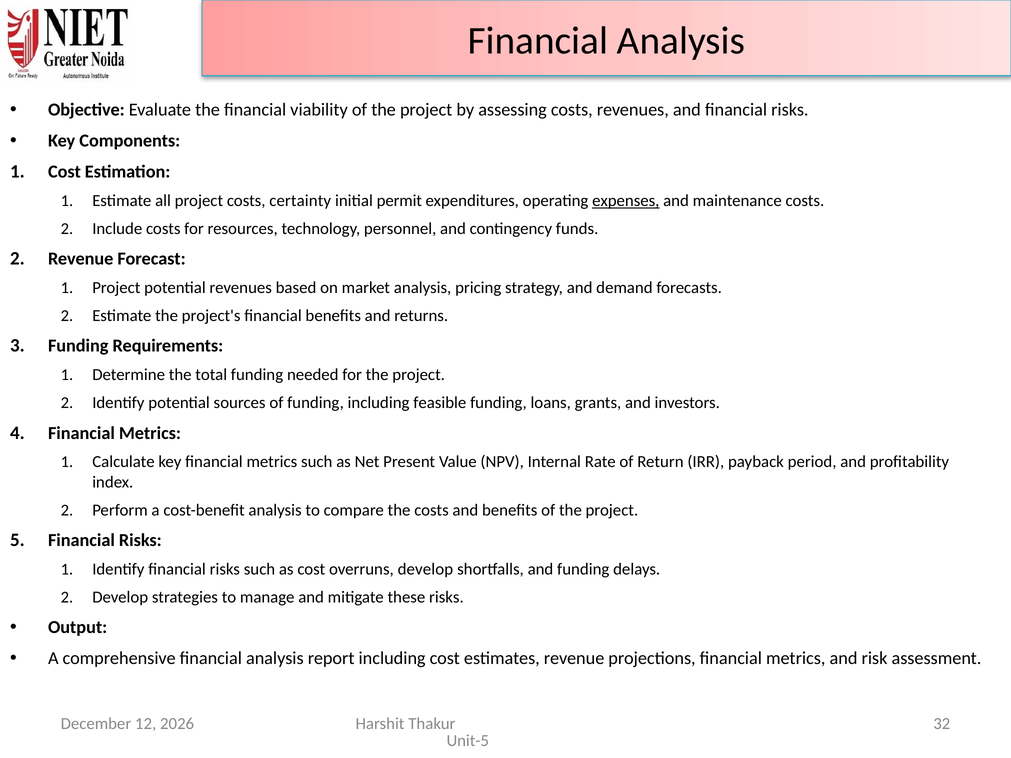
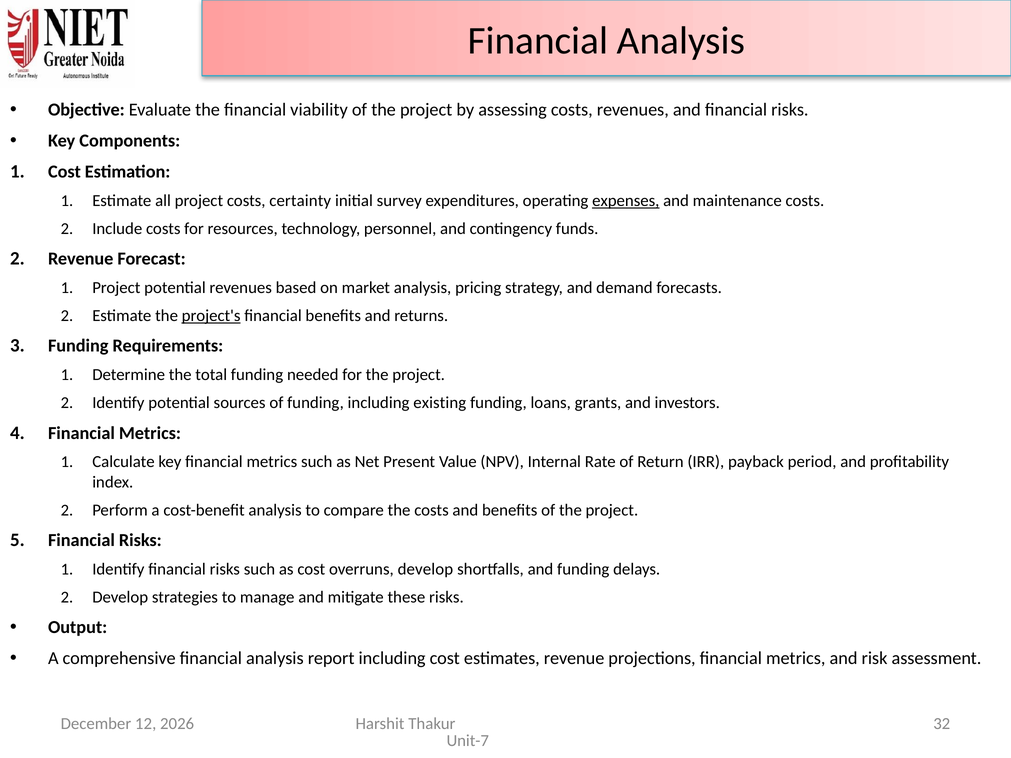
permit: permit -> survey
project's underline: none -> present
feasible: feasible -> existing
Unit-5: Unit-5 -> Unit-7
